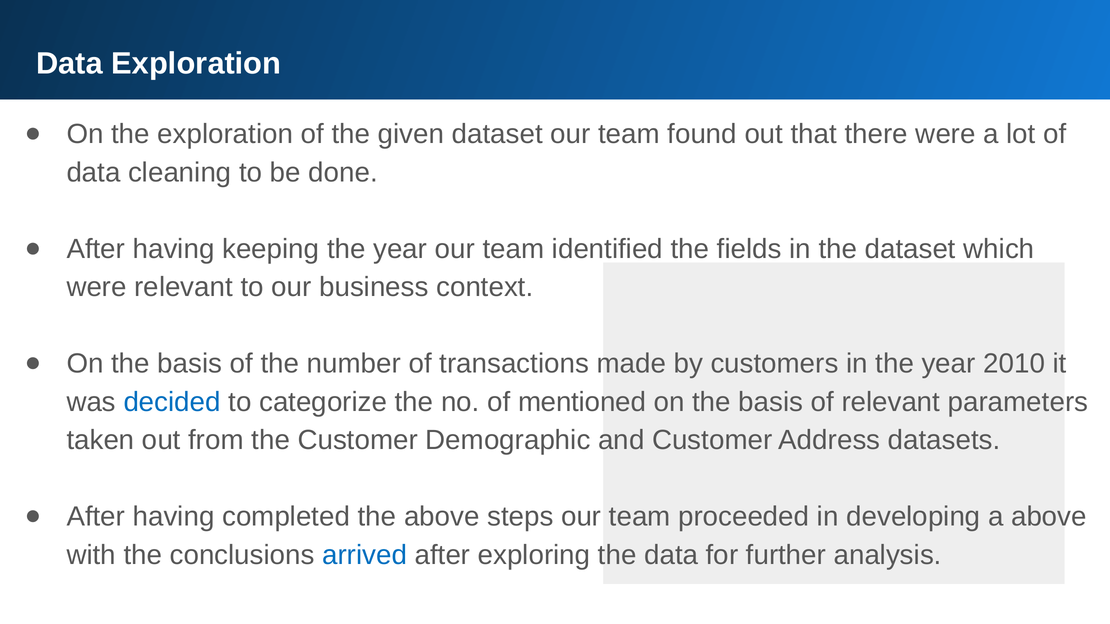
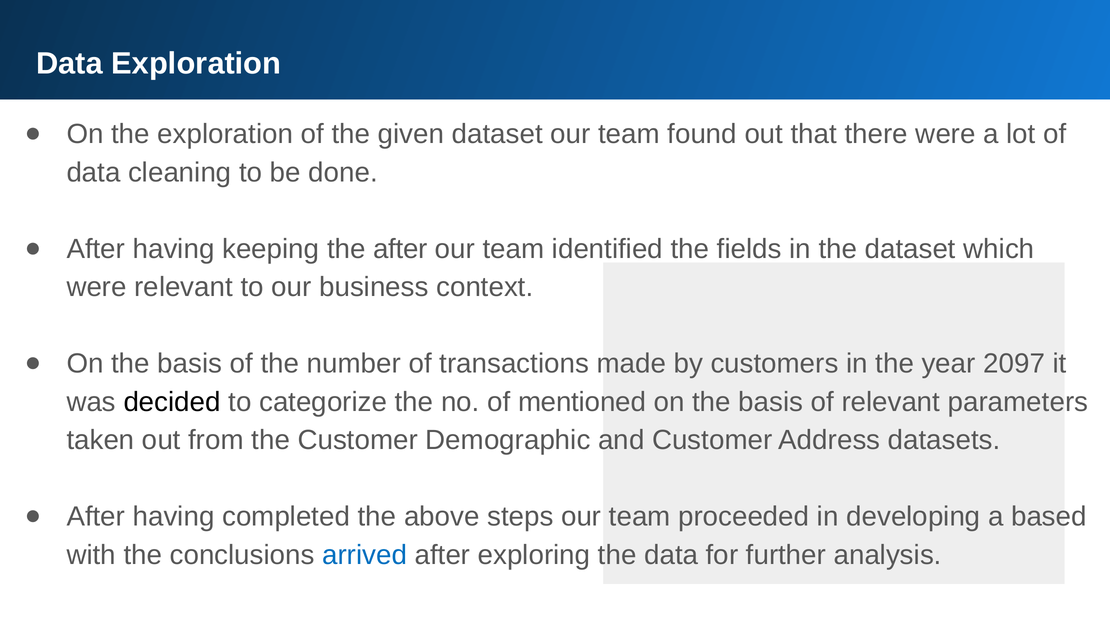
year at (400, 249): year -> after
2010: 2010 -> 2097
decided colour: blue -> black
a above: above -> based
